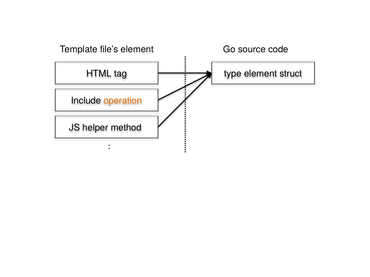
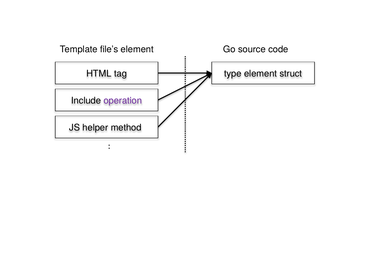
operation colour: orange -> purple
